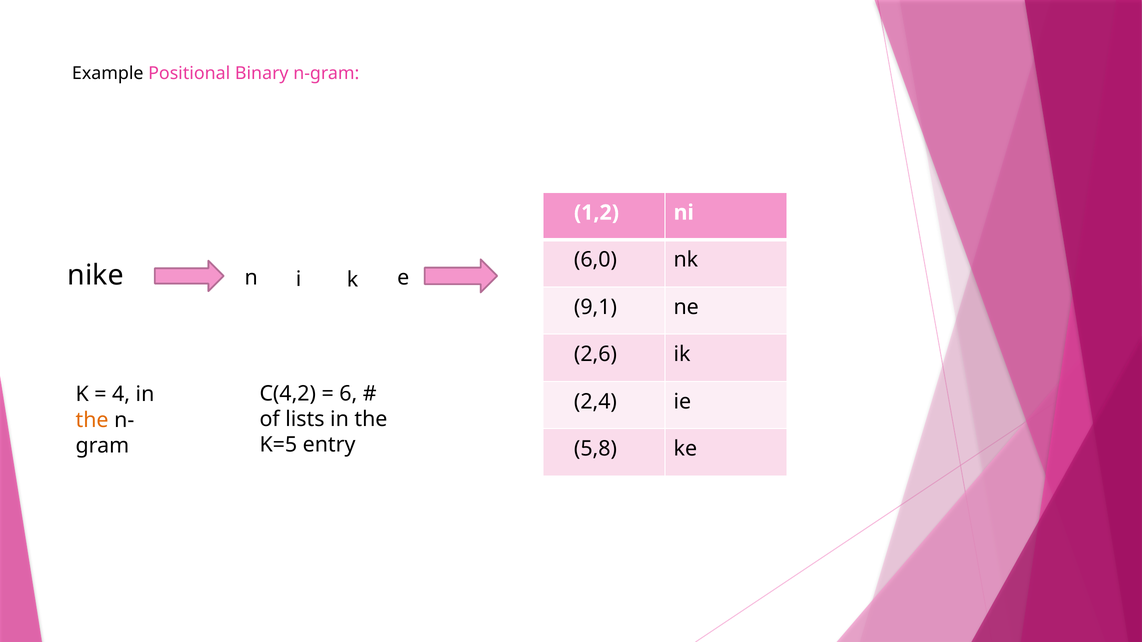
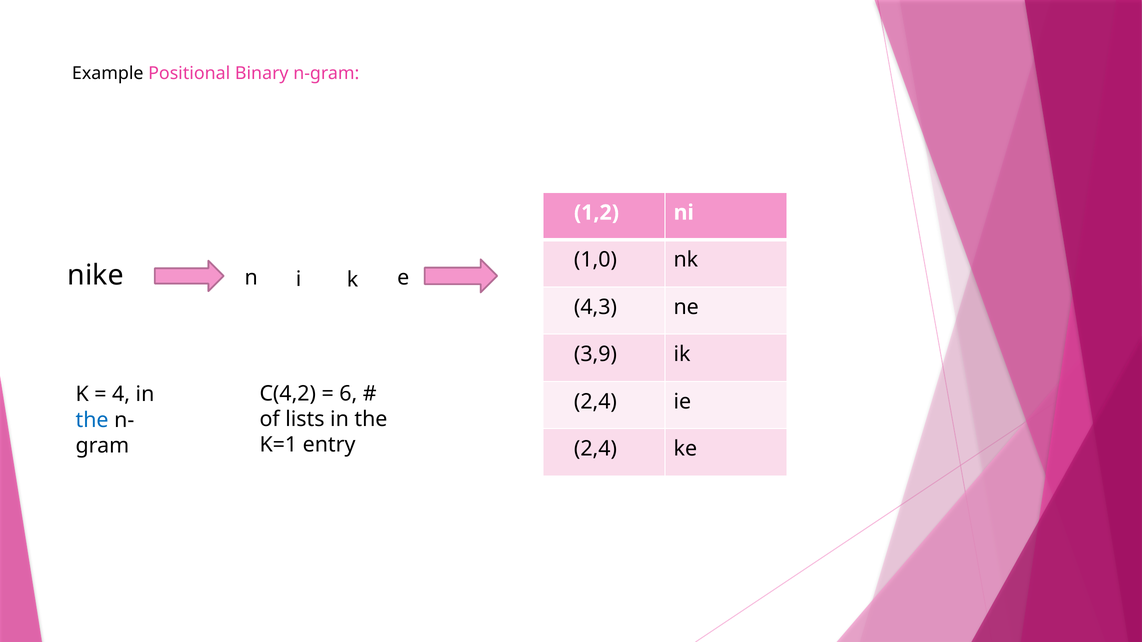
6,0: 6,0 -> 1,0
9,1: 9,1 -> 4,3
2,6: 2,6 -> 3,9
the at (92, 420) colour: orange -> blue
K=5: K=5 -> K=1
5,8 at (595, 449): 5,8 -> 2,4
